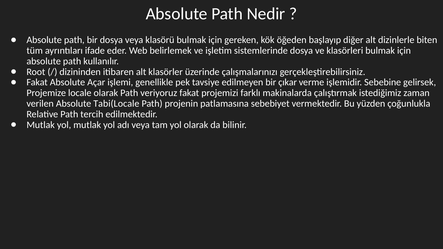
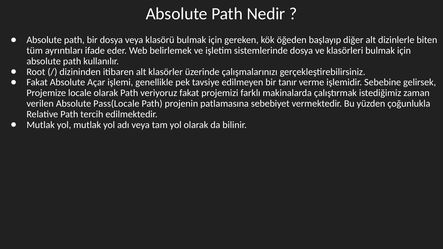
çıkar: çıkar -> tanır
Tabi(Locale: Tabi(Locale -> Pass(Locale
